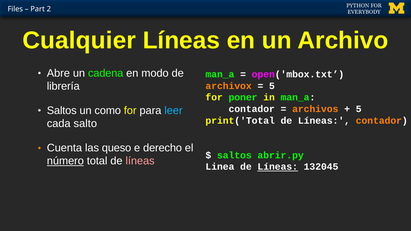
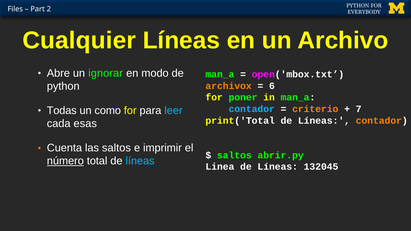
cadena: cadena -> ignorar
librería at (63, 86): librería -> python
5 at (272, 86): 5 -> 6
contador at (252, 109) colour: white -> light blue
archivos: archivos -> criterio
5 at (359, 109): 5 -> 7
Saltos at (62, 111): Saltos -> Todas
salto: salto -> esas
las queso: queso -> saltos
derecho: derecho -> imprimir
líneas at (140, 161) colour: pink -> light blue
Líneas at (278, 167) underline: present -> none
